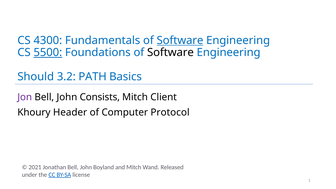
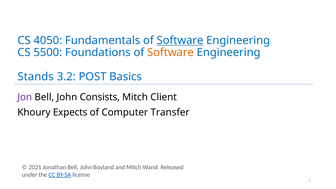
4300: 4300 -> 4050
5500 underline: present -> none
Software at (170, 53) colour: black -> orange
Should: Should -> Stands
PATH: PATH -> POST
Header: Header -> Expects
Protocol: Protocol -> Transfer
